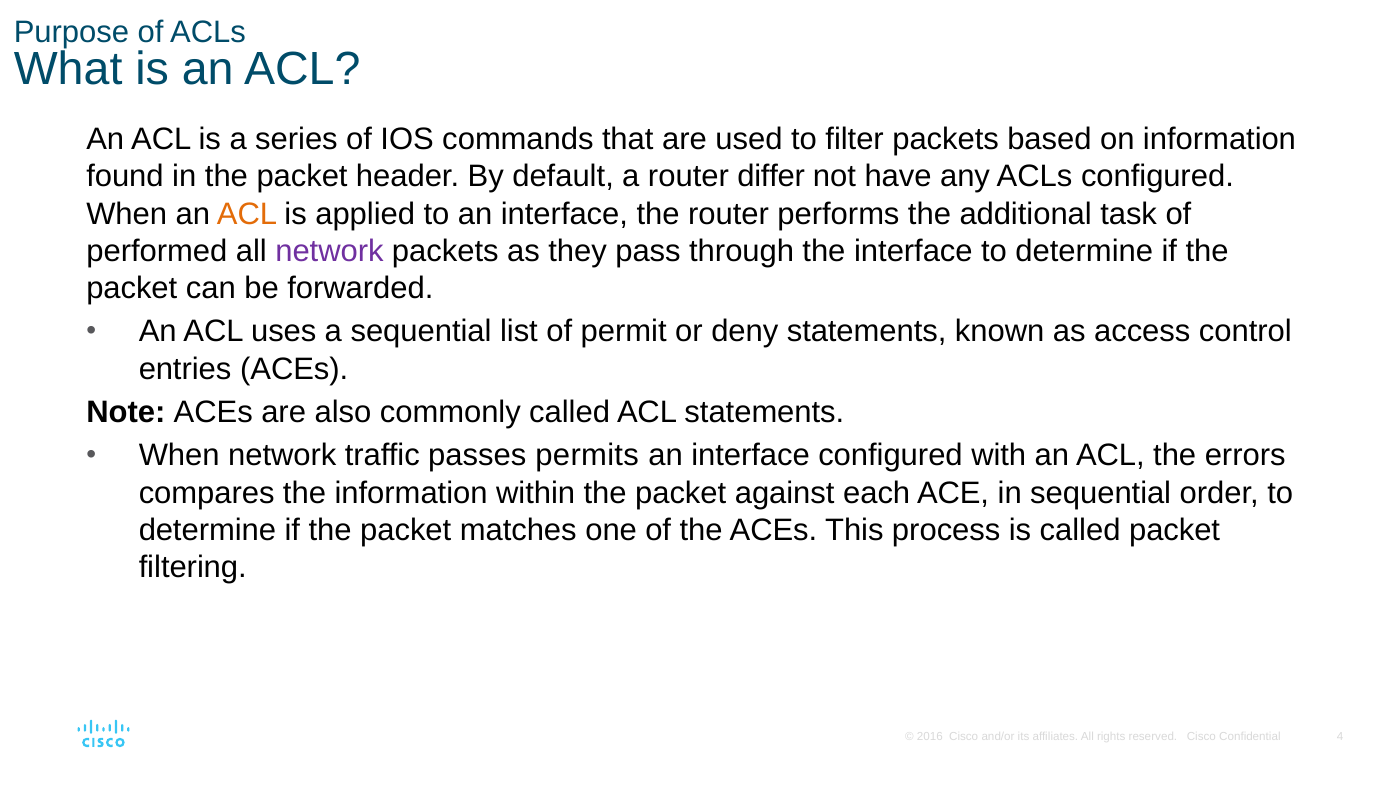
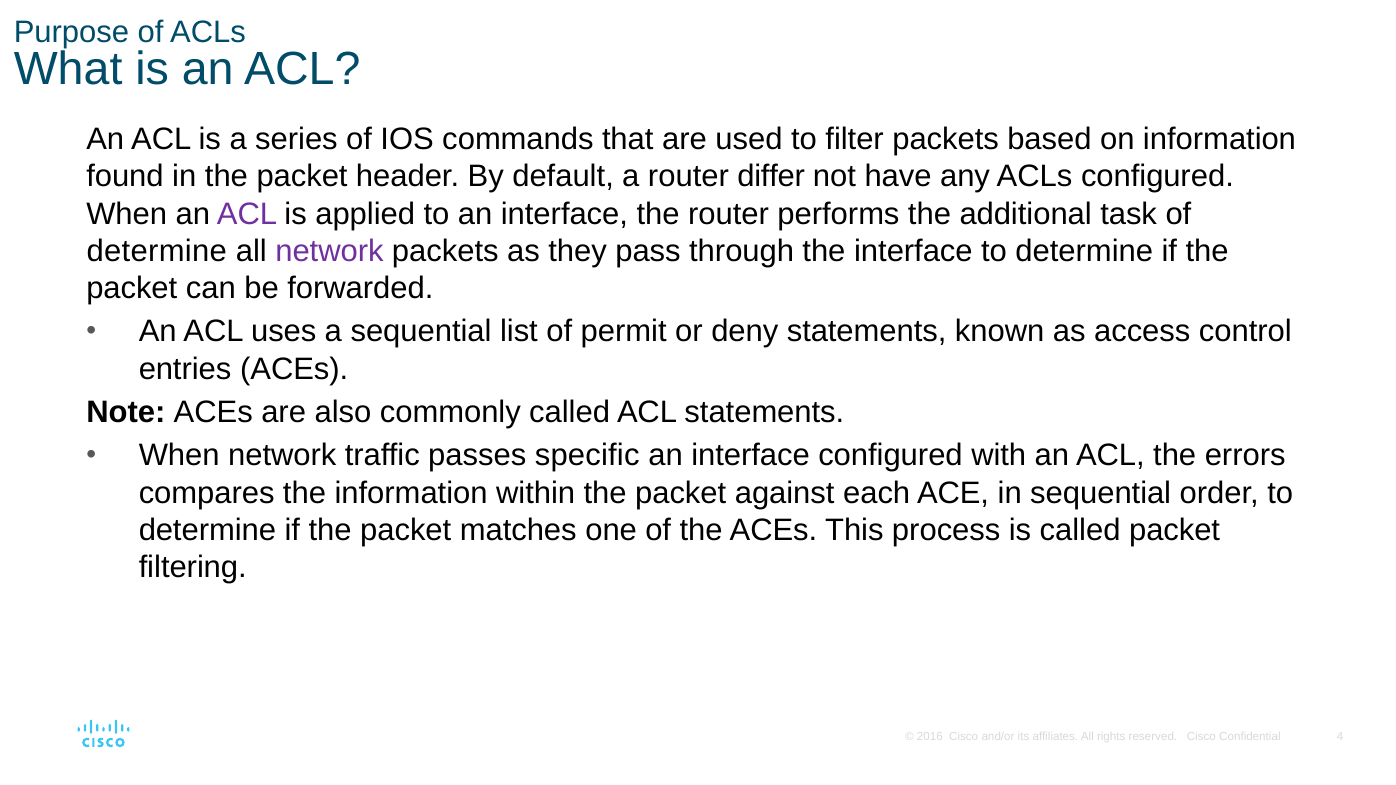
ACL at (247, 214) colour: orange -> purple
performed at (157, 251): performed -> determine
permits: permits -> specific
